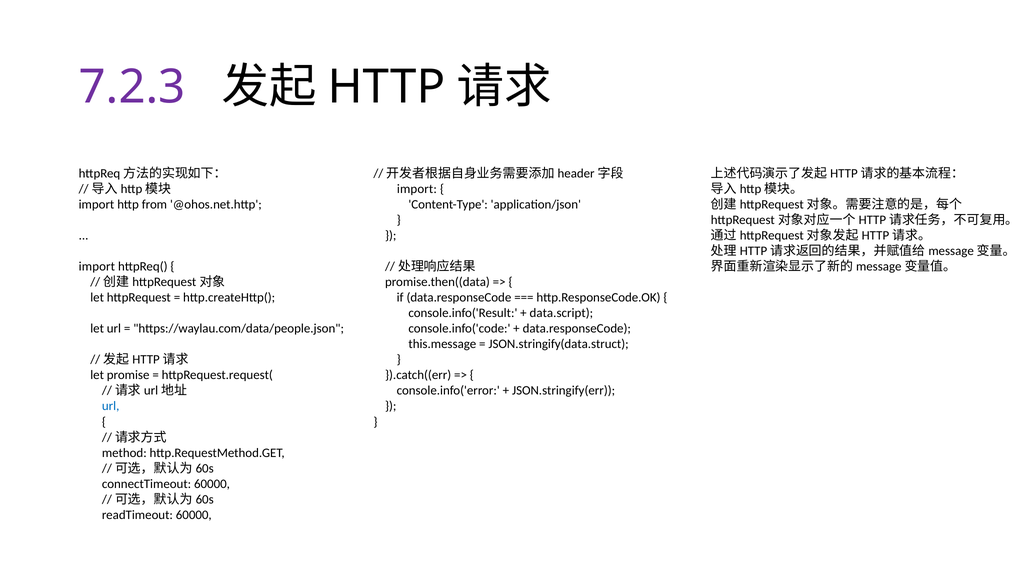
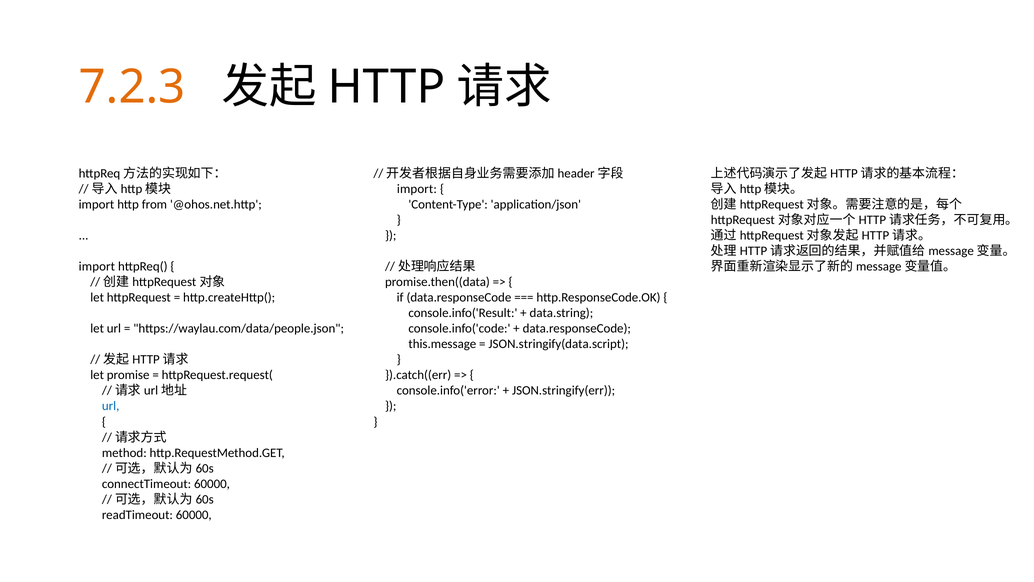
7.2.3 colour: purple -> orange
data.script: data.script -> data.string
JSON.stringify(data.struct: JSON.stringify(data.struct -> JSON.stringify(data.script
